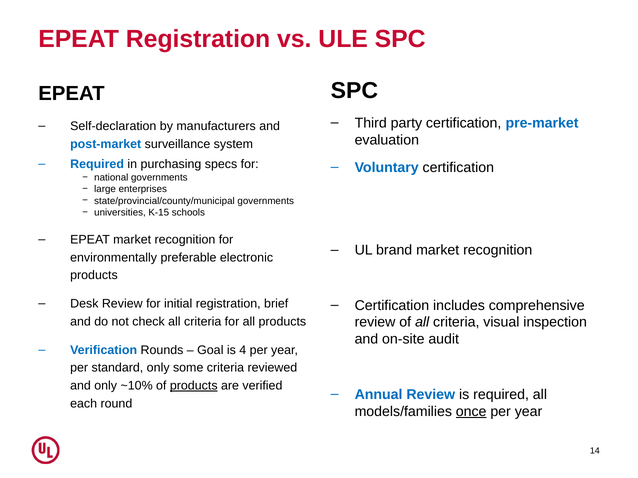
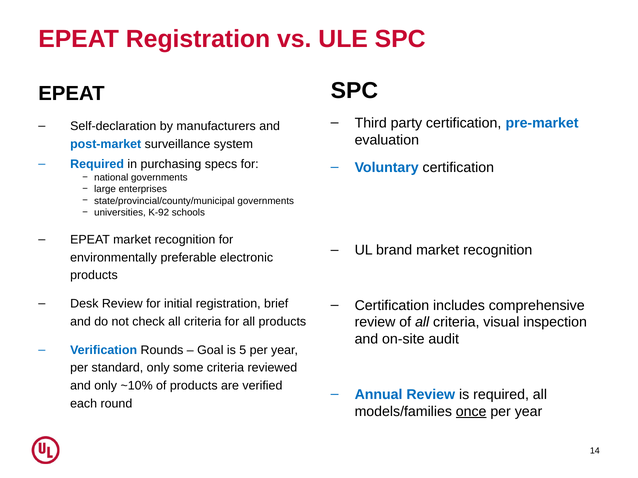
K-15: K-15 -> K-92
4: 4 -> 5
products at (194, 386) underline: present -> none
